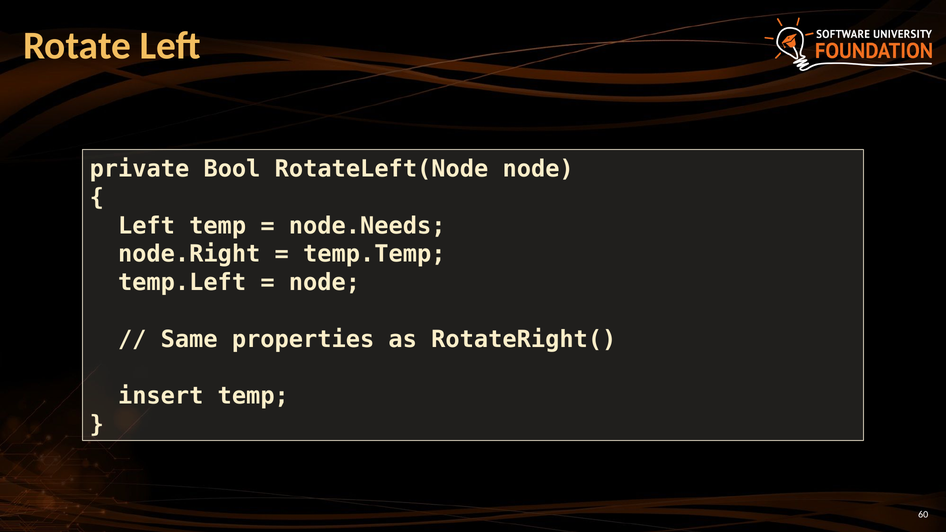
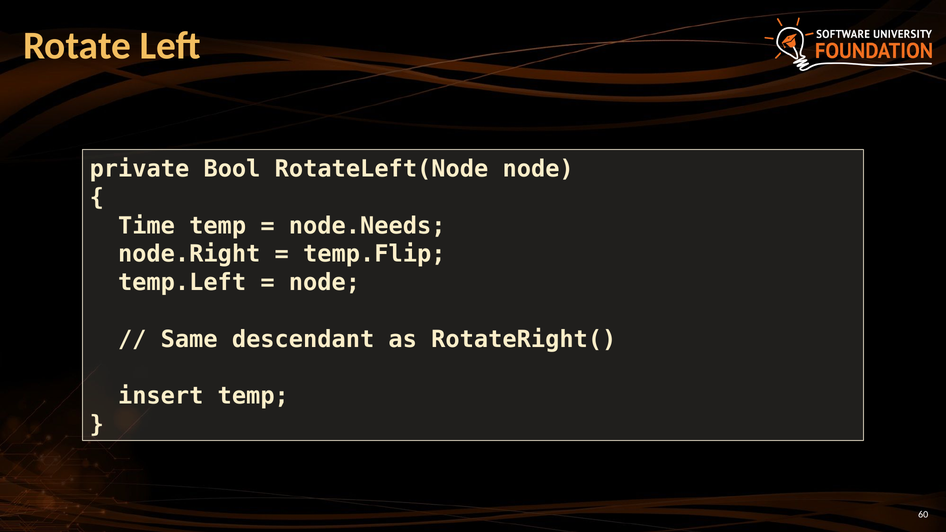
Left at (146, 226): Left -> Time
temp.Temp: temp.Temp -> temp.Flip
properties: properties -> descendant
